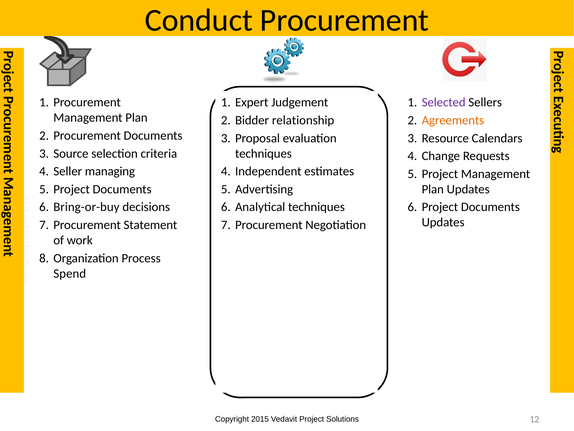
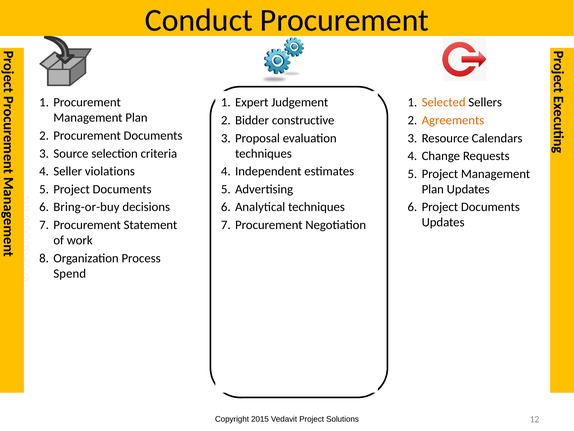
Selected colour: purple -> orange
relationship: relationship -> constructive
managing: managing -> violations
